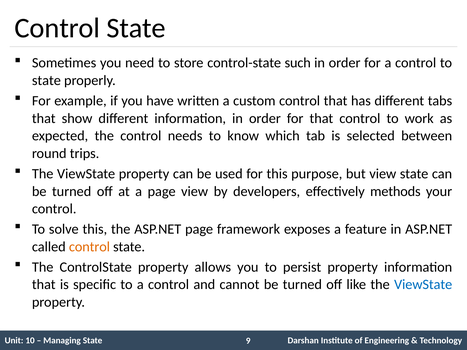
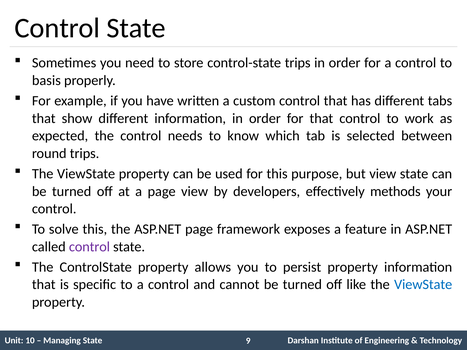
control-state such: such -> trips
state at (46, 80): state -> basis
control at (89, 247) colour: orange -> purple
